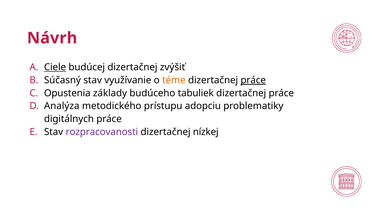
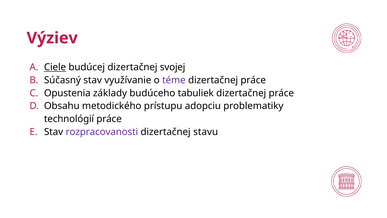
Návrh: Návrh -> Výziev
zvýšiť: zvýšiť -> svojej
téme colour: orange -> purple
práce at (253, 80) underline: present -> none
Analýza: Analýza -> Obsahu
digitálnych: digitálnych -> technológií
nízkej: nízkej -> stavu
